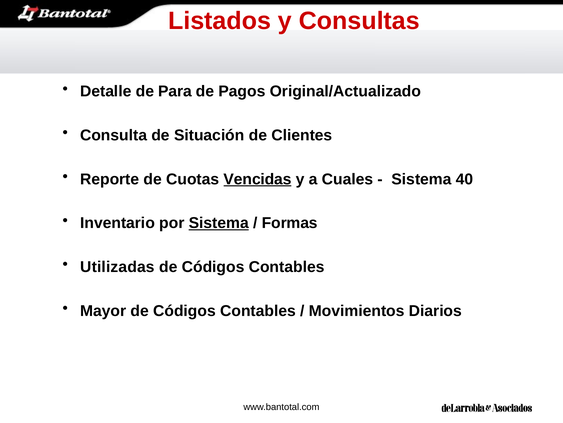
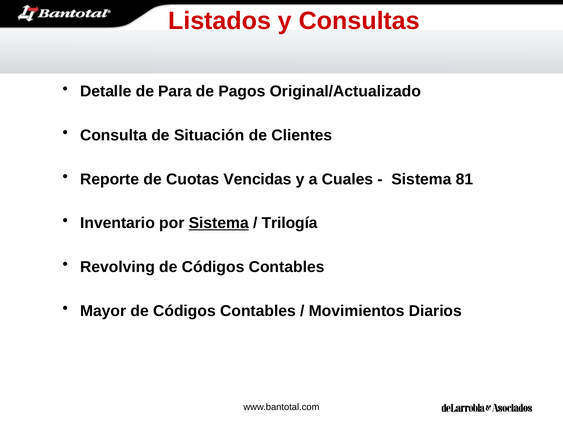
Vencidas underline: present -> none
40: 40 -> 81
Formas: Formas -> Trilogía
Utilizadas: Utilizadas -> Revolving
